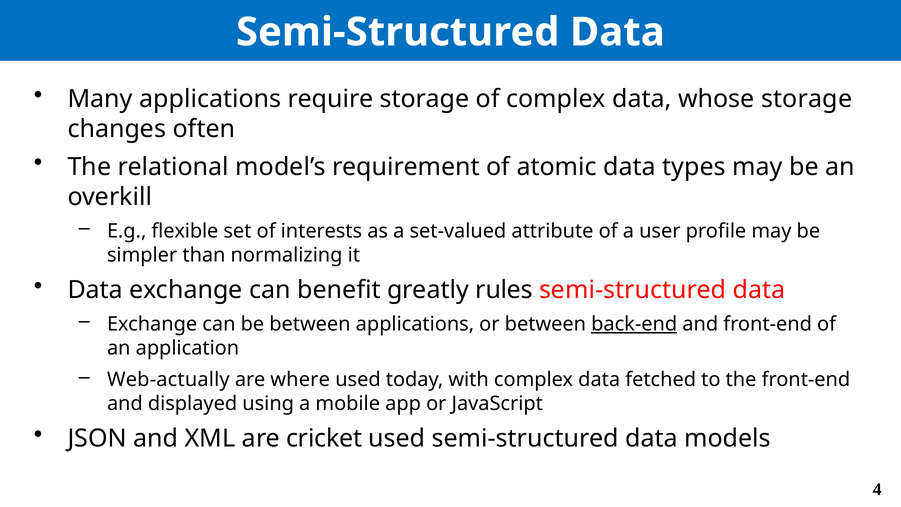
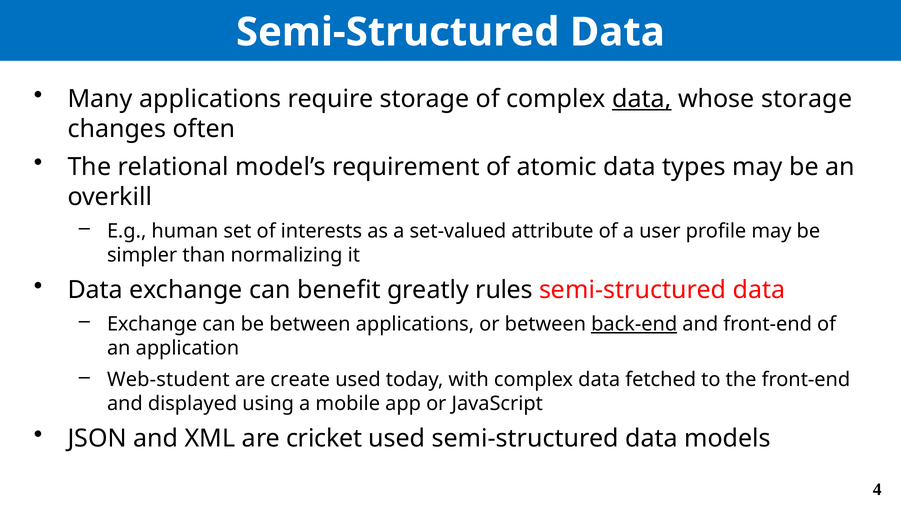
data at (642, 99) underline: none -> present
flexible: flexible -> human
Web-actually: Web-actually -> Web-student
where: where -> create
